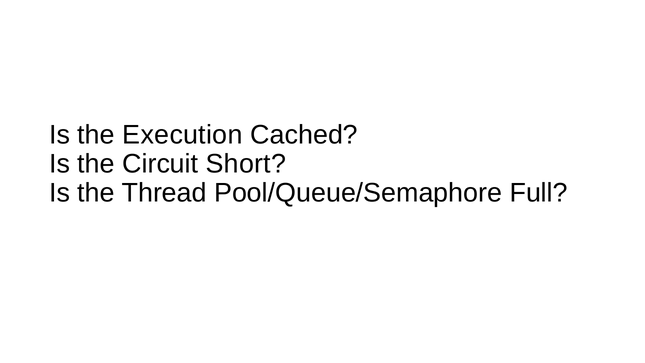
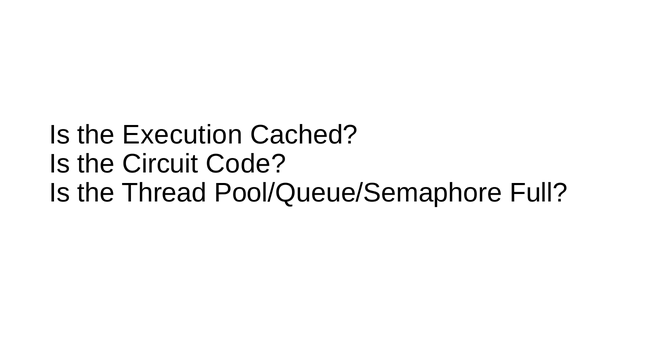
Short: Short -> Code
